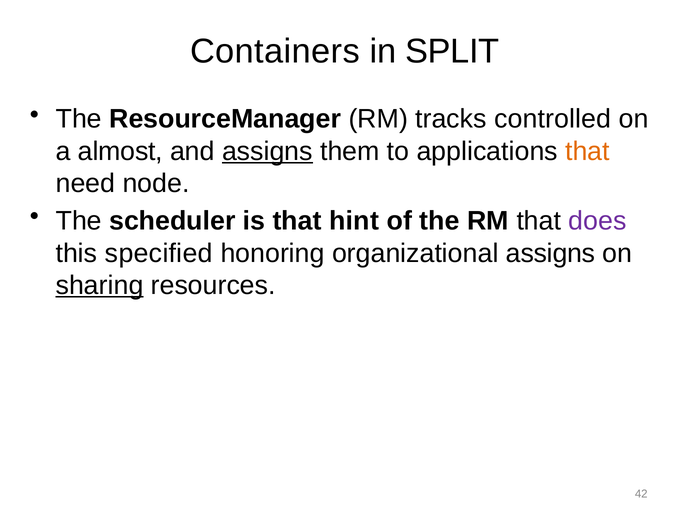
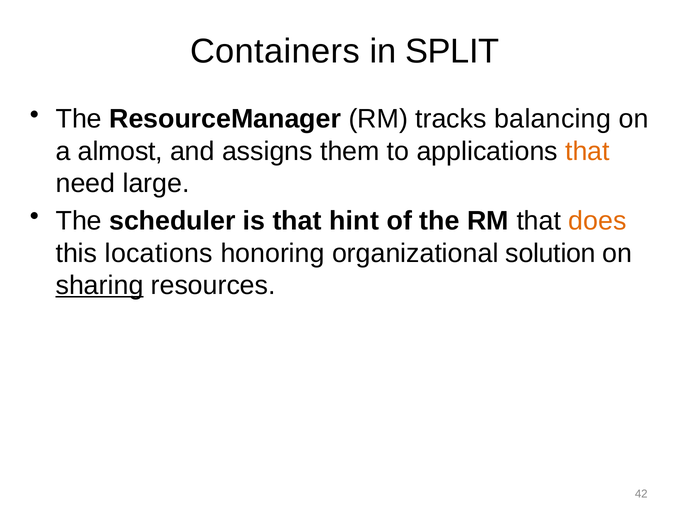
controlled: controlled -> balancing
assigns at (267, 151) underline: present -> none
node: node -> large
does colour: purple -> orange
specified: specified -> locations
organizational assigns: assigns -> solution
